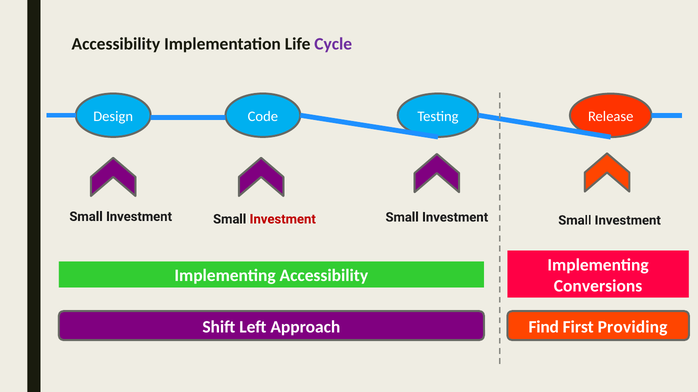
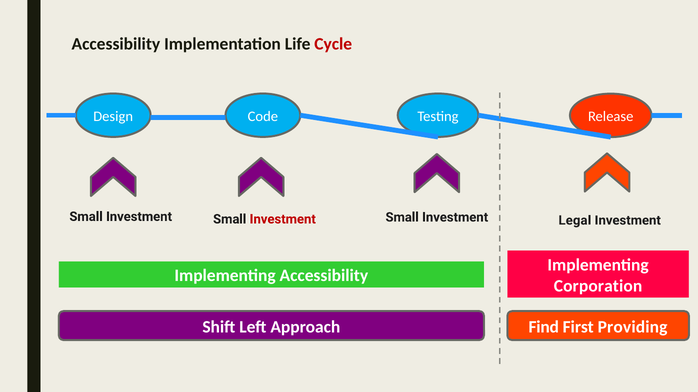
Cycle colour: purple -> red
Small at (575, 221): Small -> Legal
Conversions: Conversions -> Corporation
